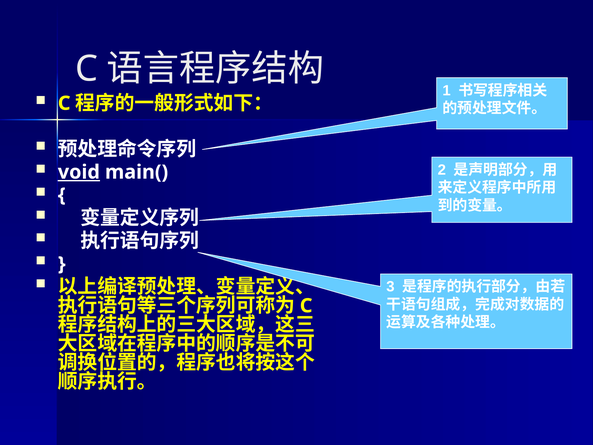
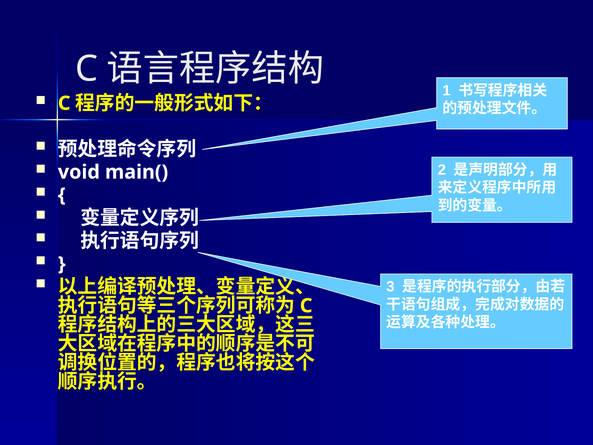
void underline: present -> none
